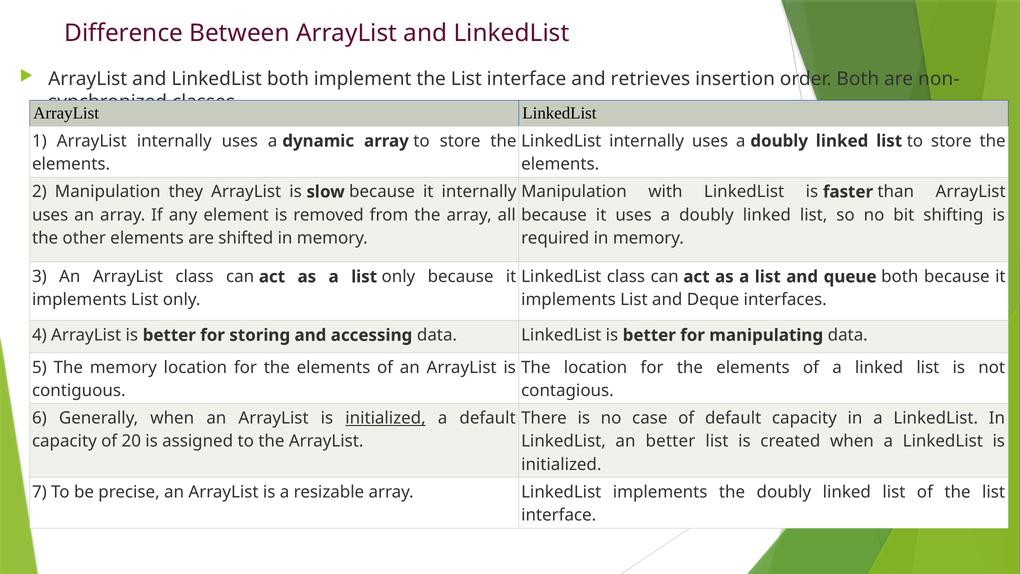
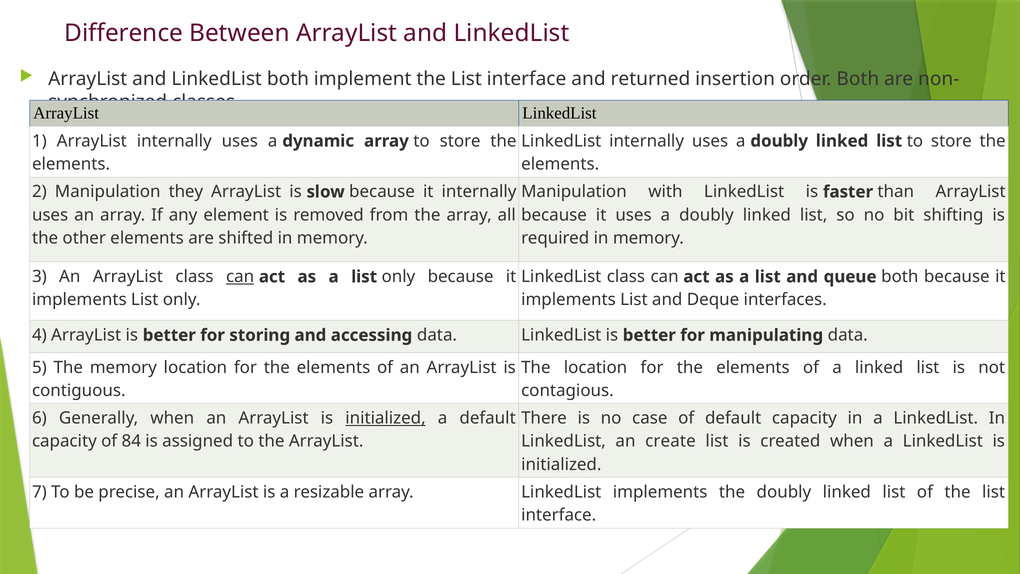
retrieves: retrieves -> returned
can at (240, 277) underline: none -> present
20: 20 -> 84
an better: better -> create
